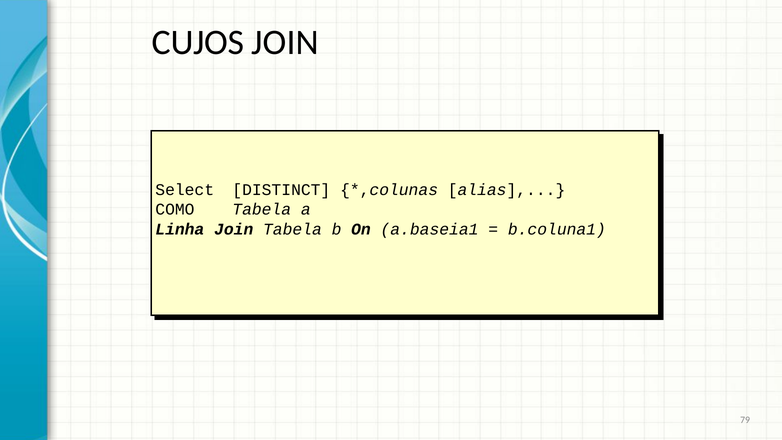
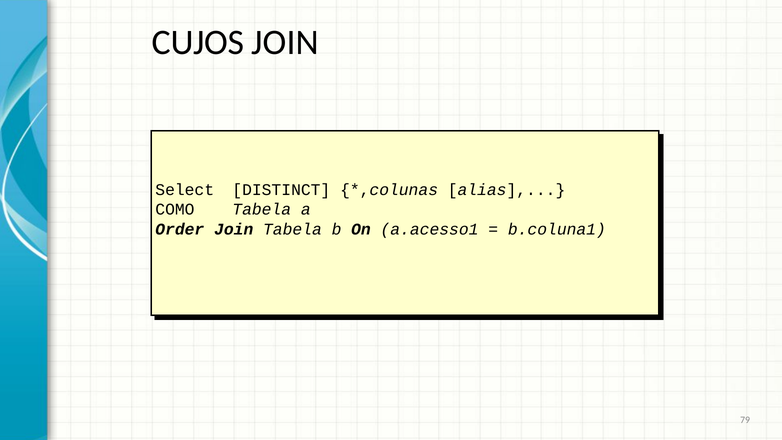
Linha: Linha -> Order
a.baseia1: a.baseia1 -> a.acesso1
